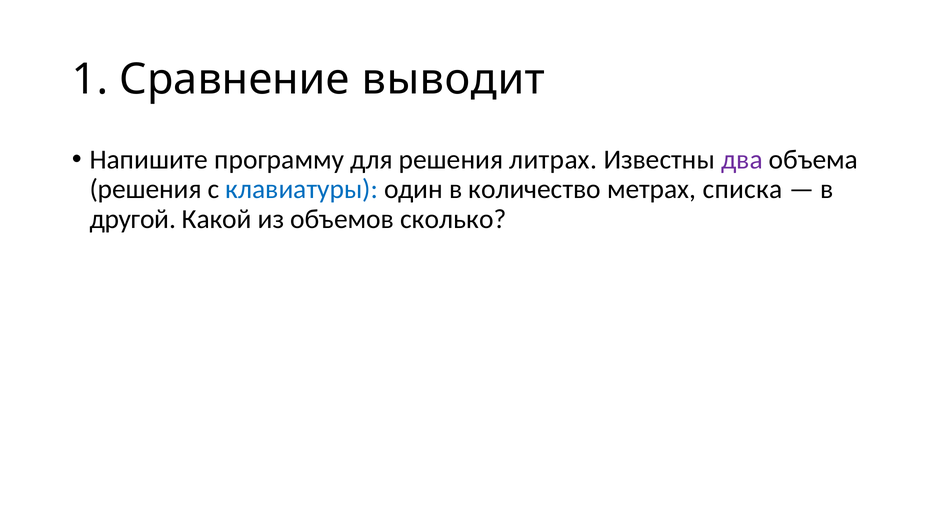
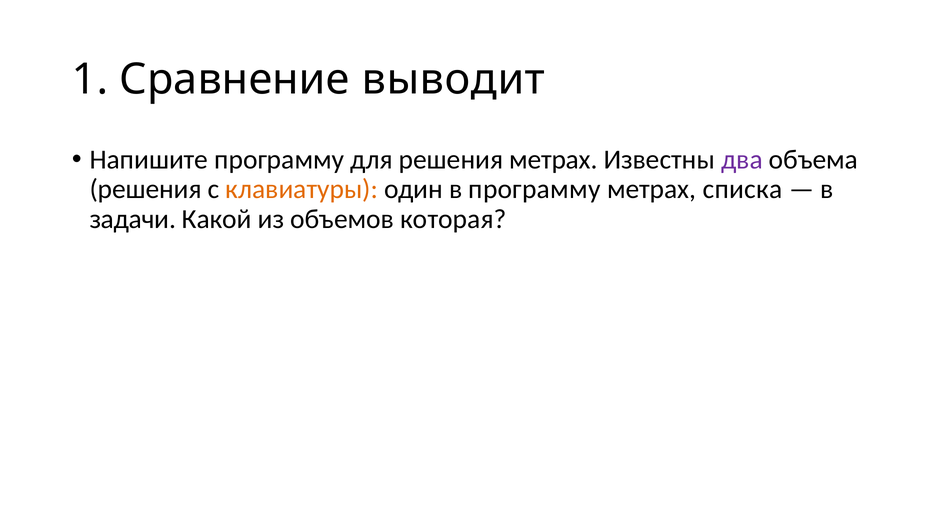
решения литрах: литрах -> метрах
клавиатуры colour: blue -> orange
в количество: количество -> программу
другой: другой -> задачи
сколько: сколько -> которая
